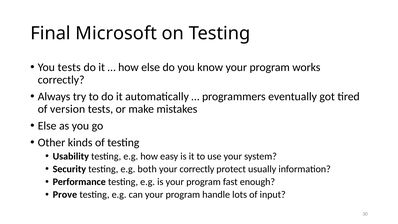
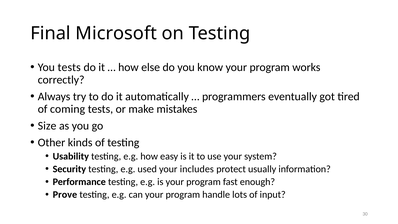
version: version -> coming
Else at (47, 126): Else -> Size
both: both -> used
your correctly: correctly -> includes
